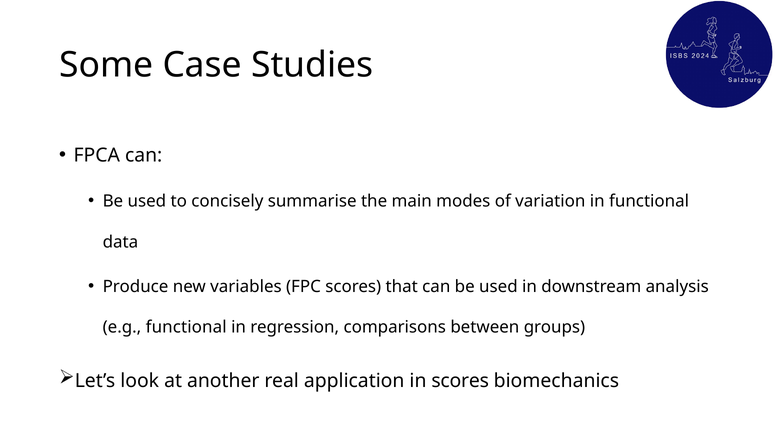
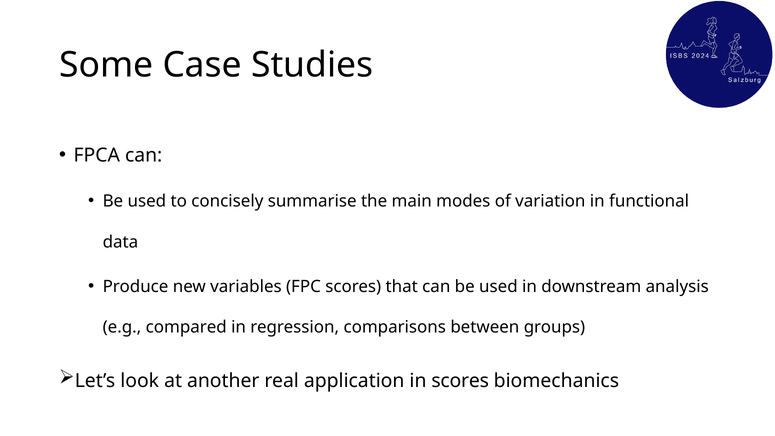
e.g functional: functional -> compared
